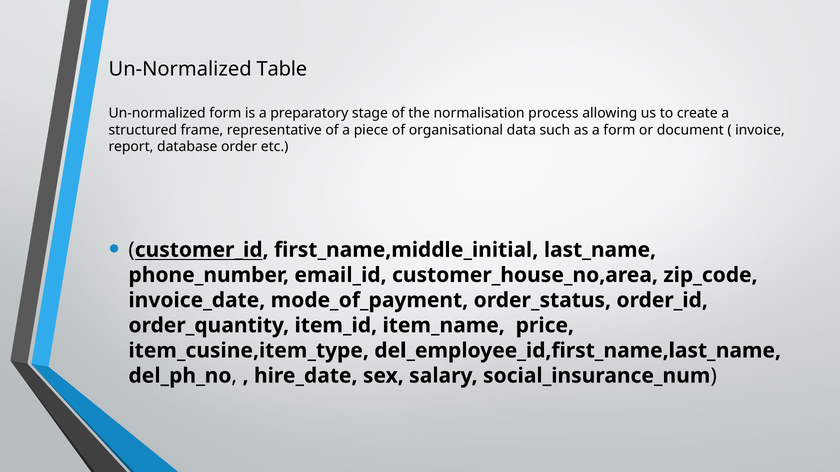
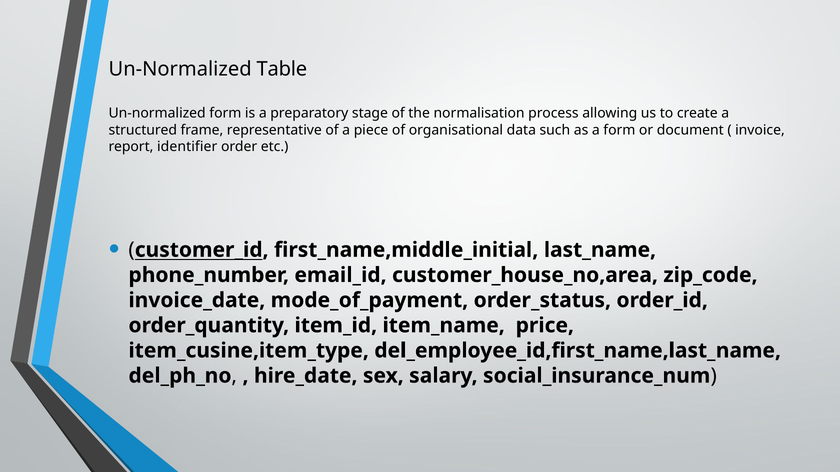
database: database -> identifier
